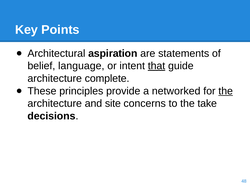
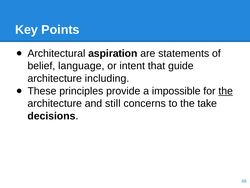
that underline: present -> none
complete: complete -> including
networked: networked -> impossible
site: site -> still
